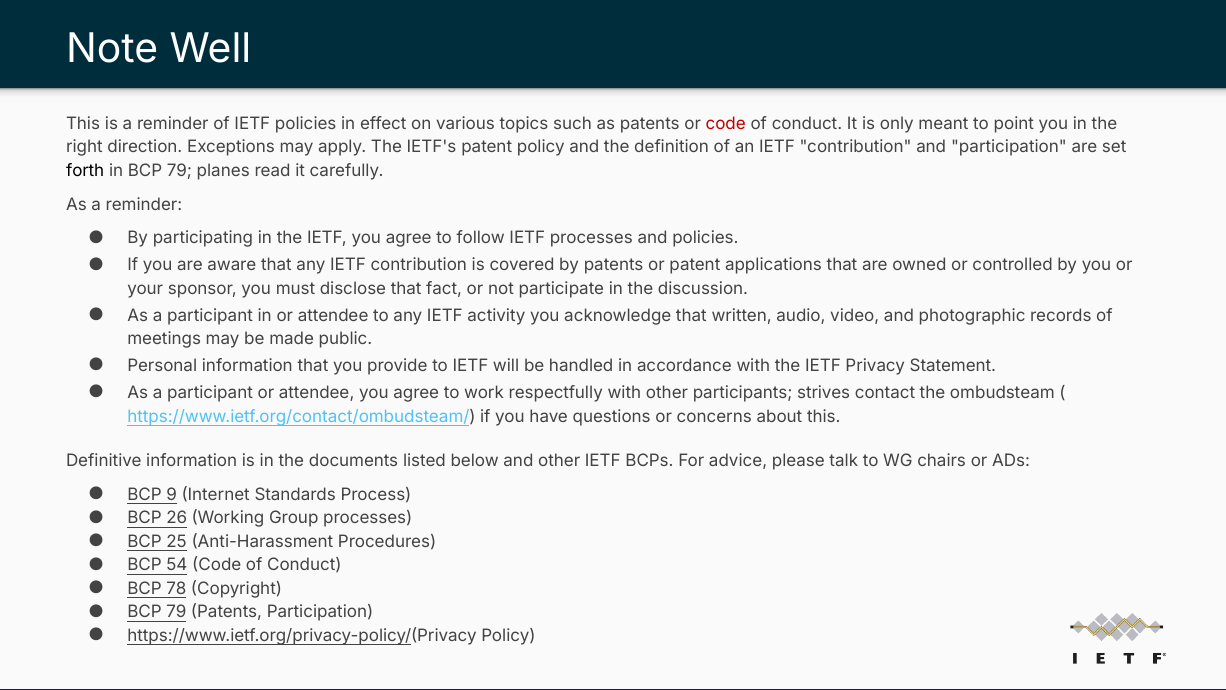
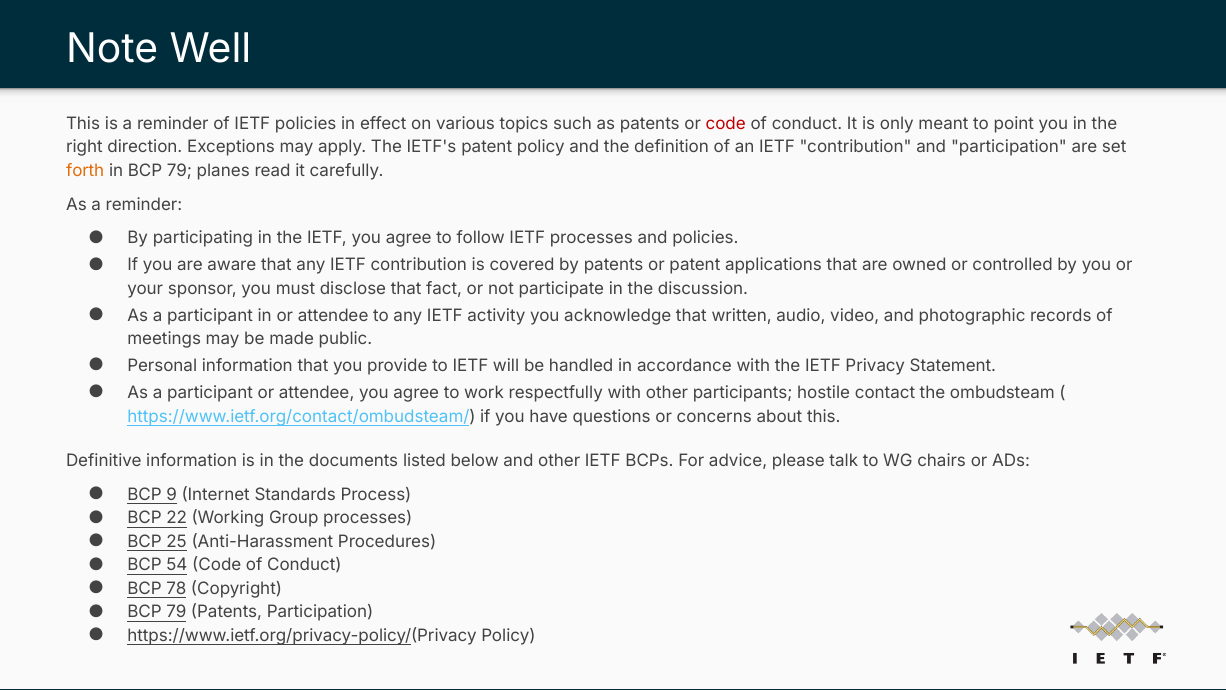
forth colour: black -> orange
strives: strives -> hostile
26: 26 -> 22
